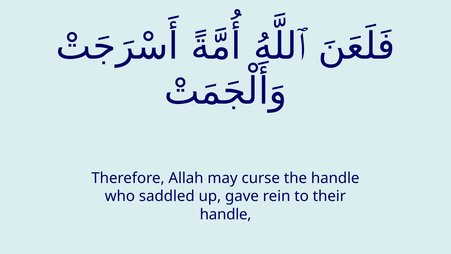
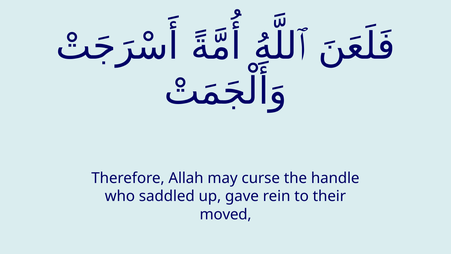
handle at (226, 214): handle -> moved
